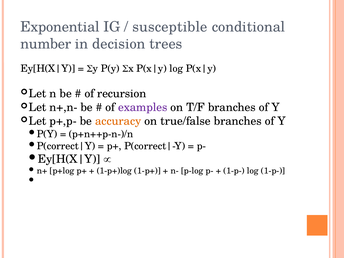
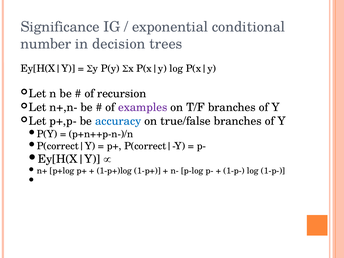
Exponential: Exponential -> Significance
susceptible: susceptible -> exponential
accuracy colour: orange -> blue
